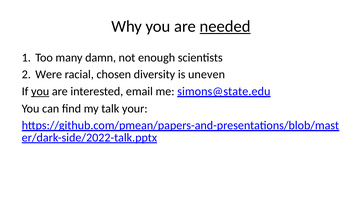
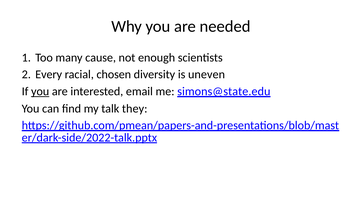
needed underline: present -> none
damn: damn -> cause
Were: Were -> Every
your: your -> they
